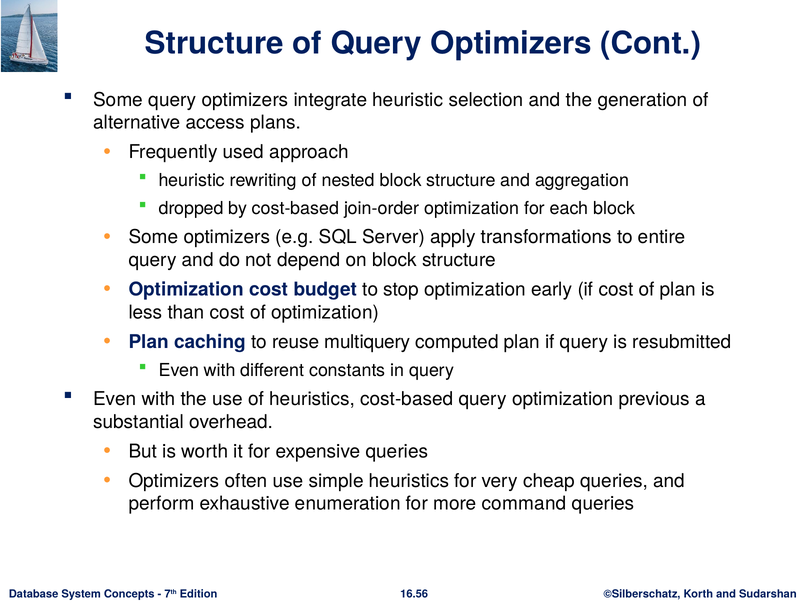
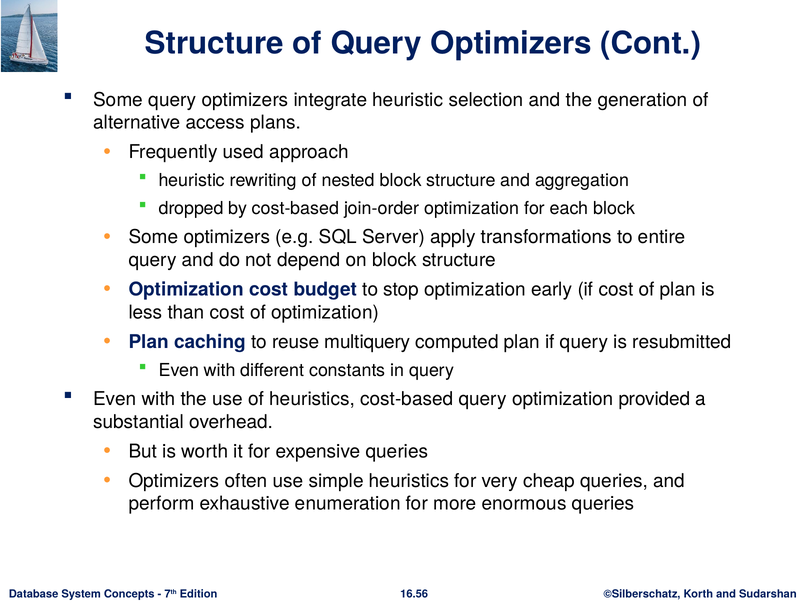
previous: previous -> provided
command: command -> enormous
